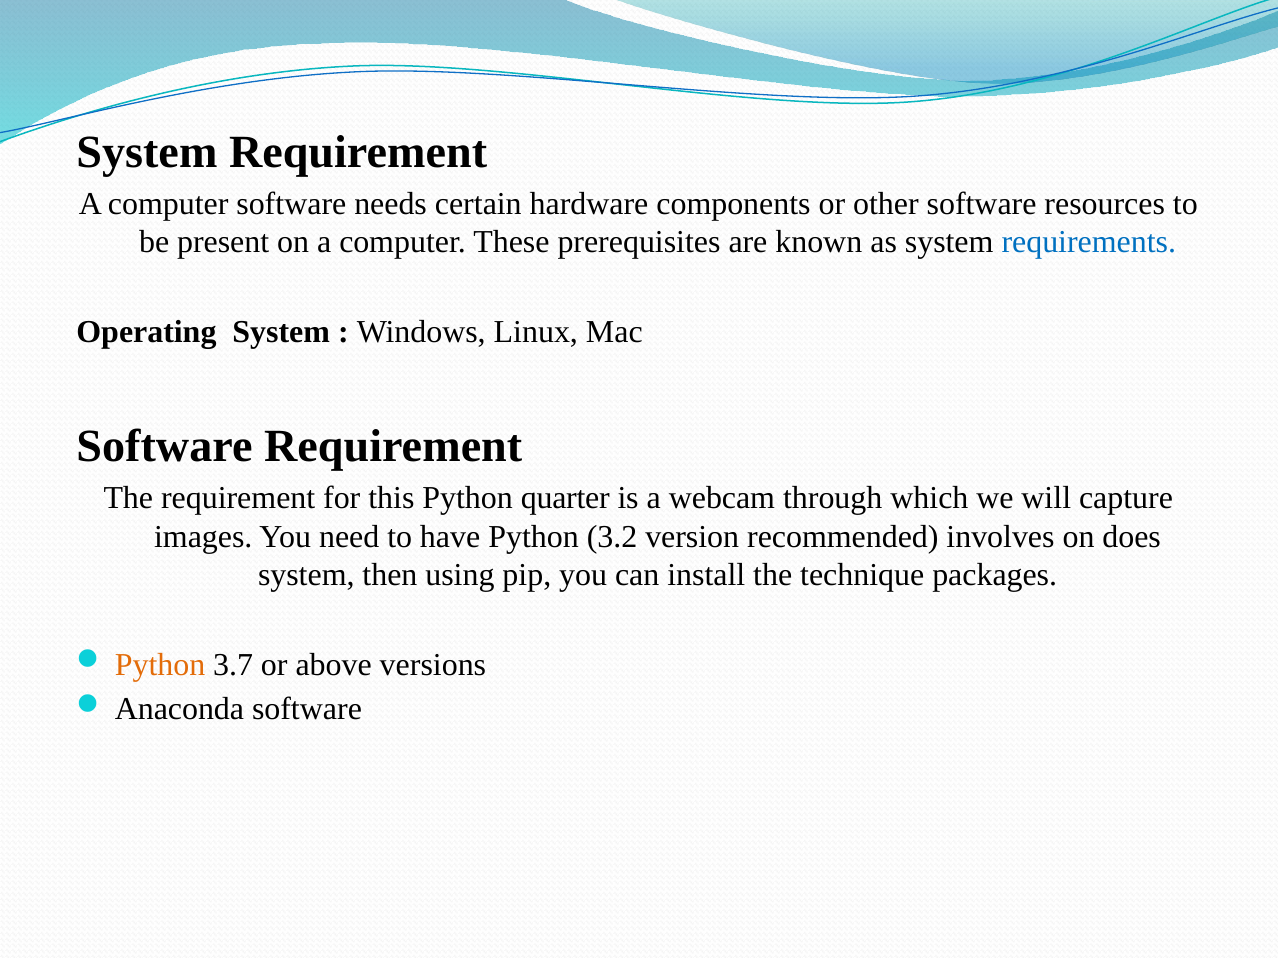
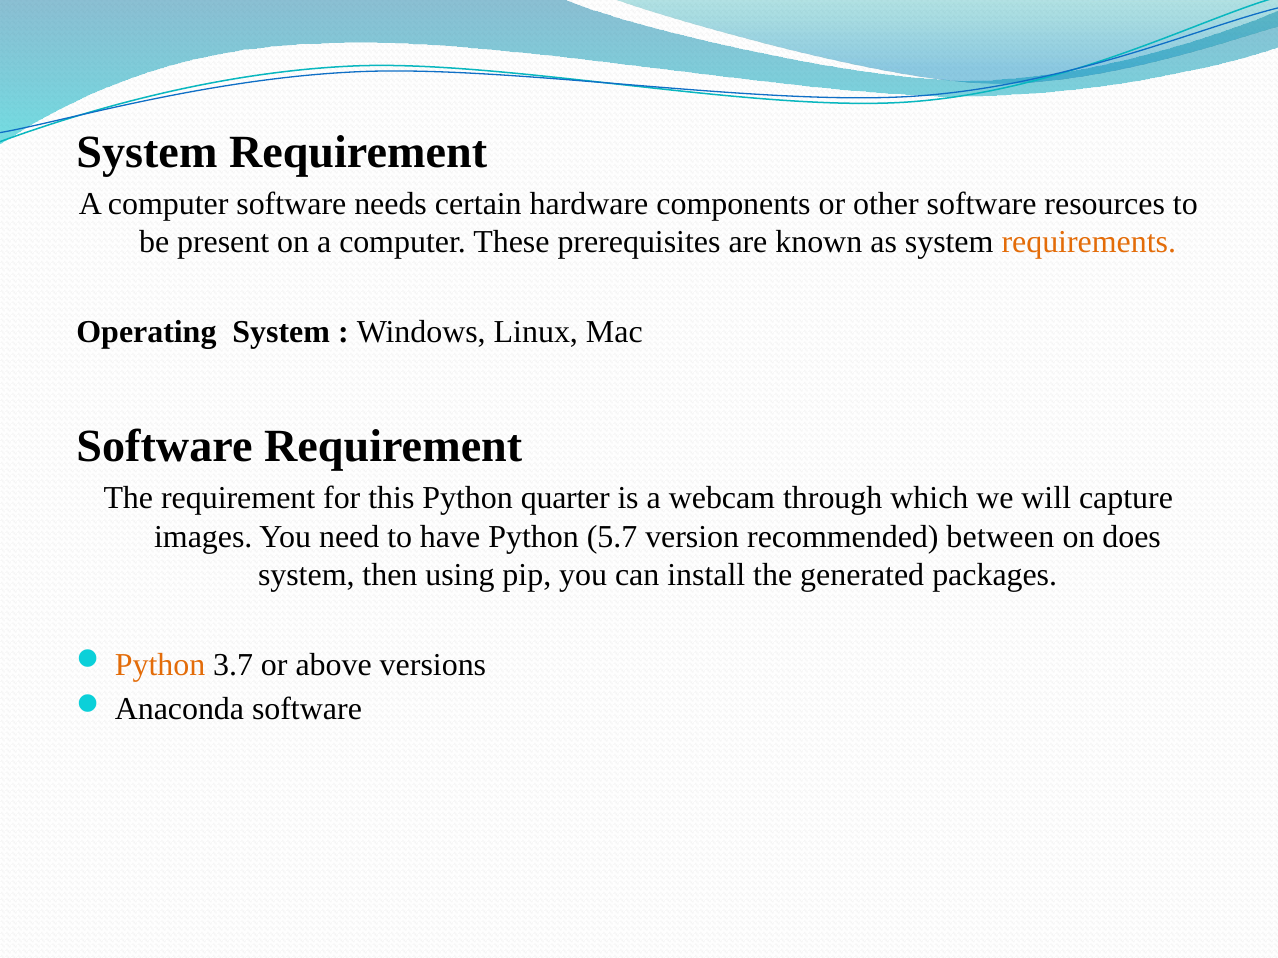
requirements colour: blue -> orange
3.2: 3.2 -> 5.7
involves: involves -> between
technique: technique -> generated
